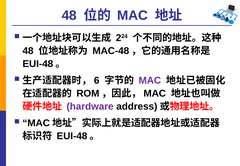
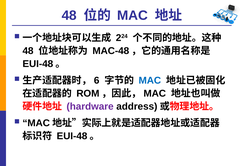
MAC at (150, 81) colour: purple -> blue
